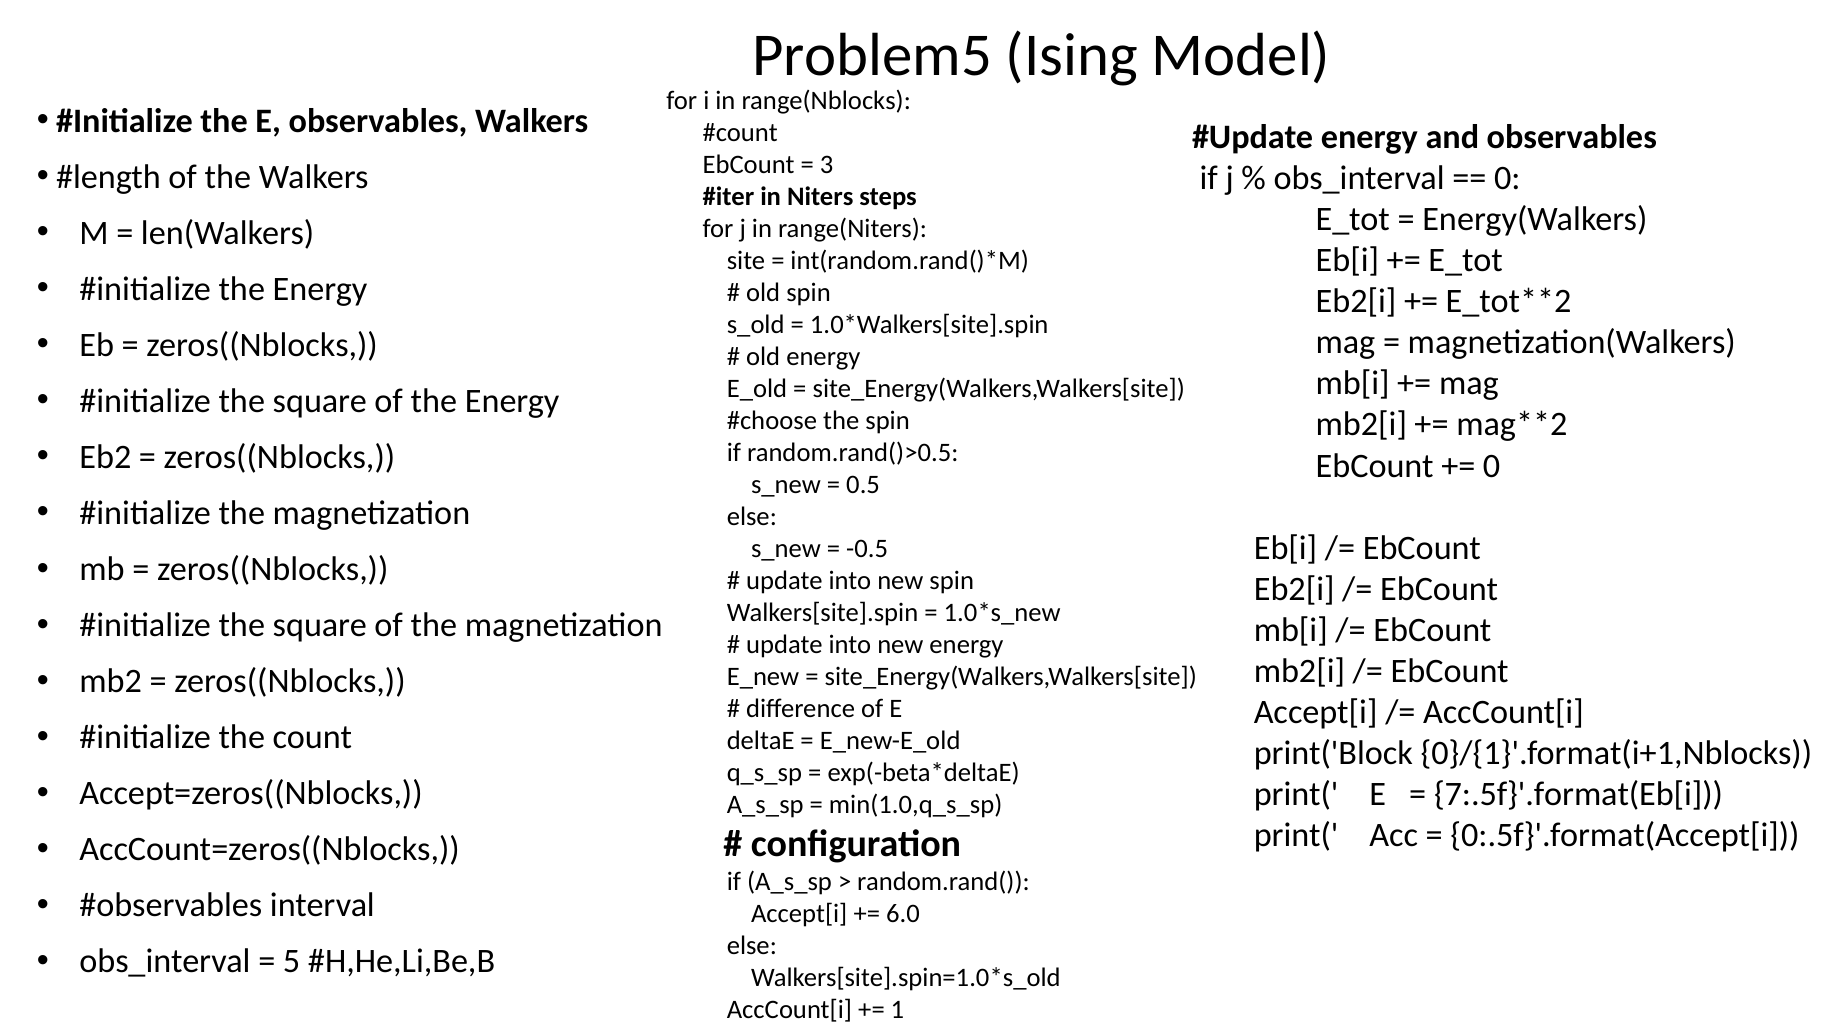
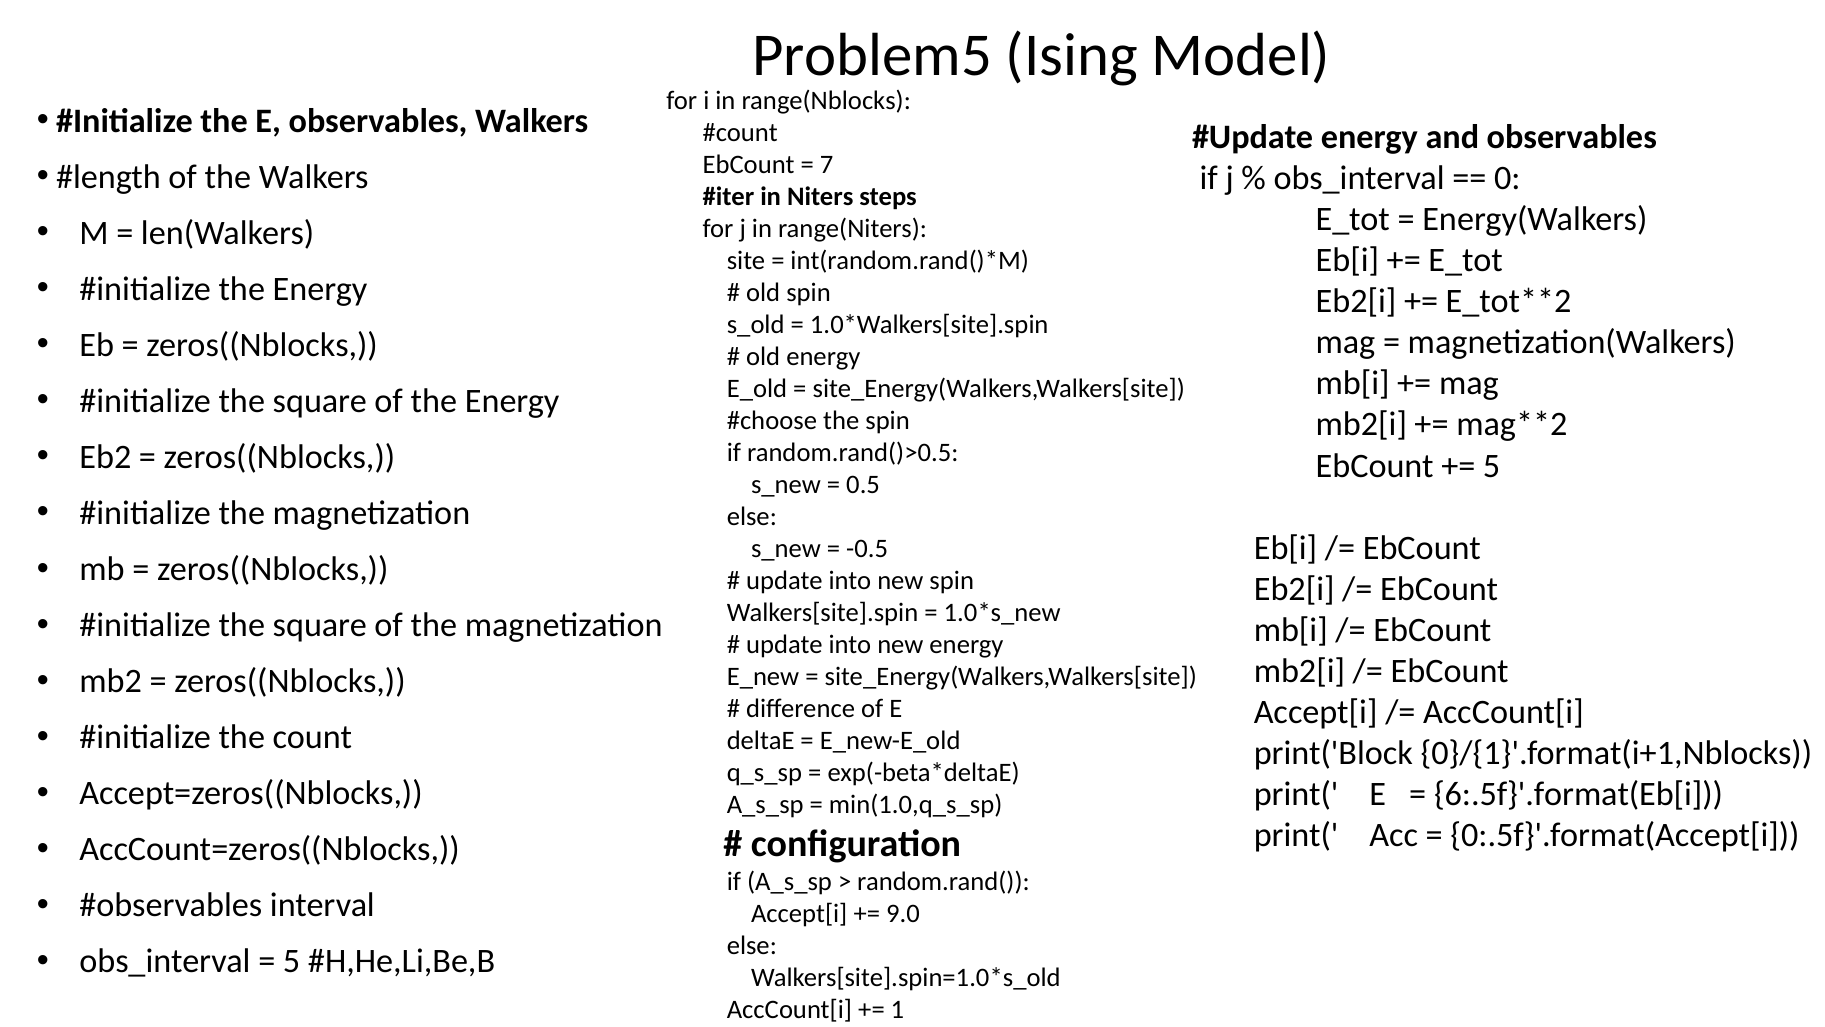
3: 3 -> 7
0 at (1492, 466): 0 -> 5
7:.5f}'.format(Eb[i: 7:.5f}'.format(Eb[i -> 6:.5f}'.format(Eb[i
6.0: 6.0 -> 9.0
